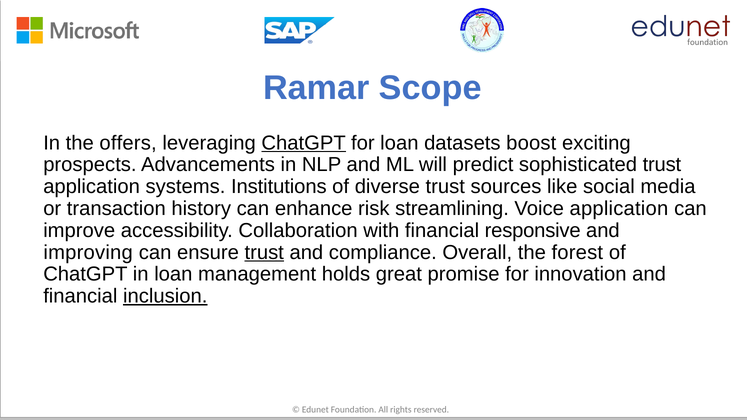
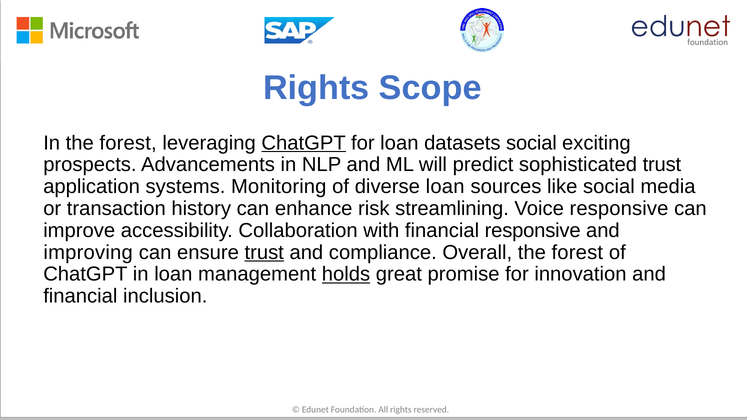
Ramar at (316, 88): Ramar -> Rights
In the offers: offers -> forest
datasets boost: boost -> social
Institutions: Institutions -> Monitoring
diverse trust: trust -> loan
Voice application: application -> responsive
holds underline: none -> present
inclusion underline: present -> none
